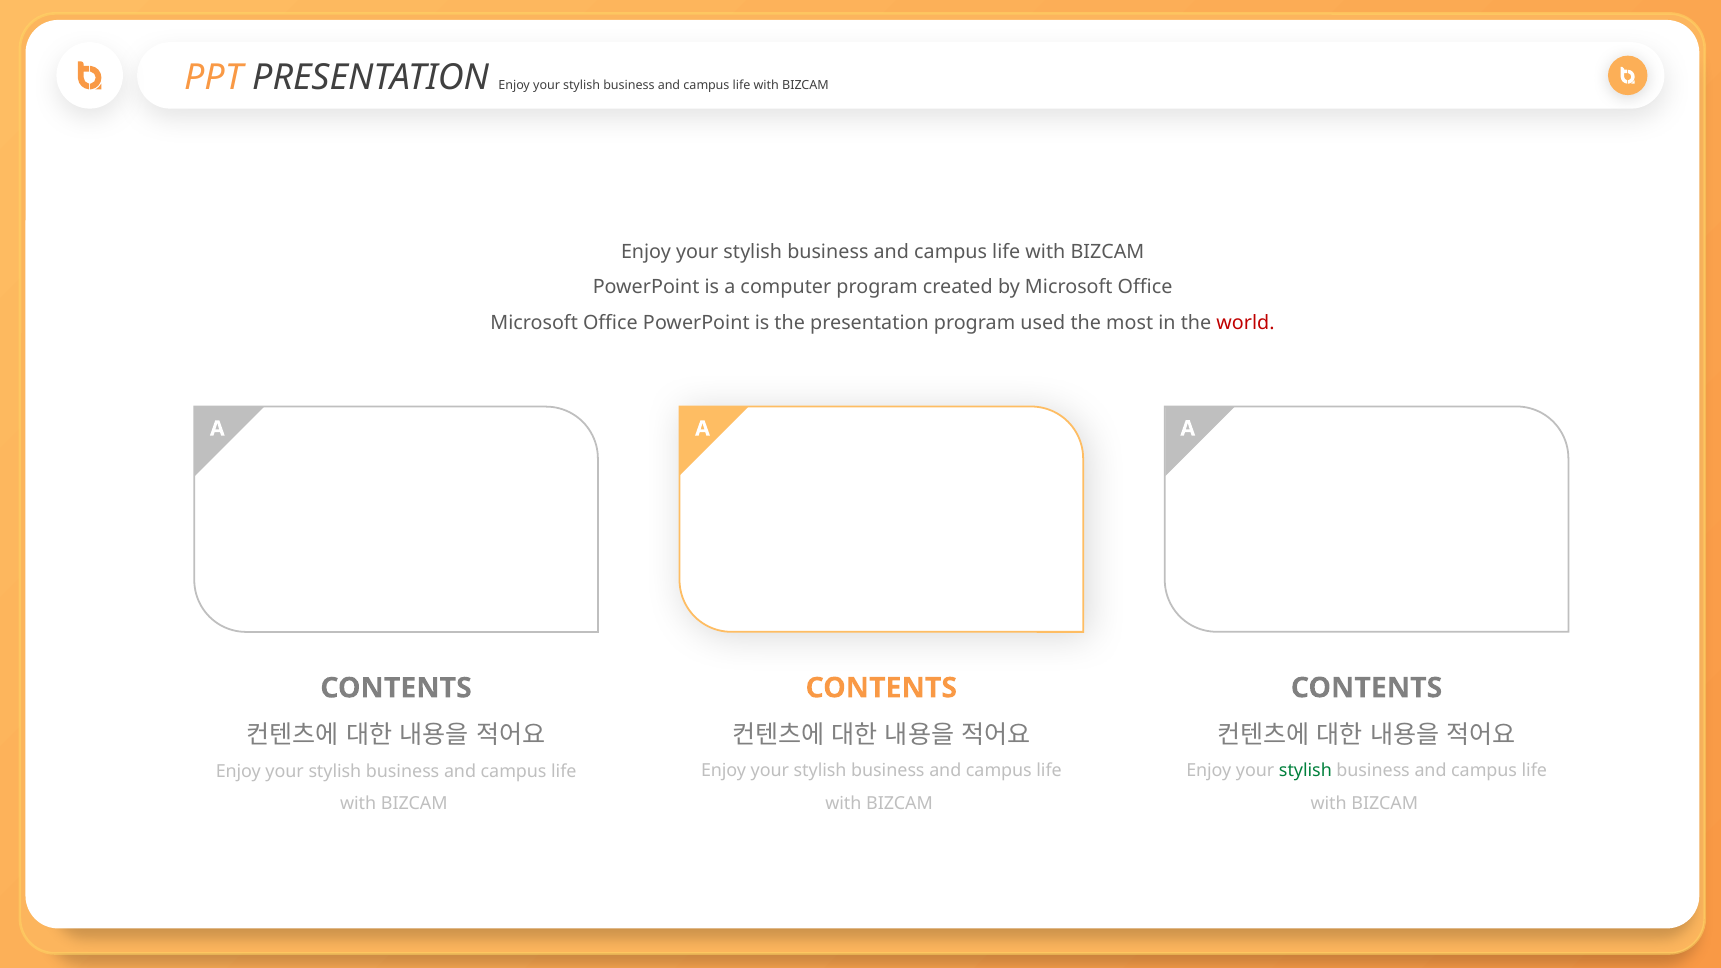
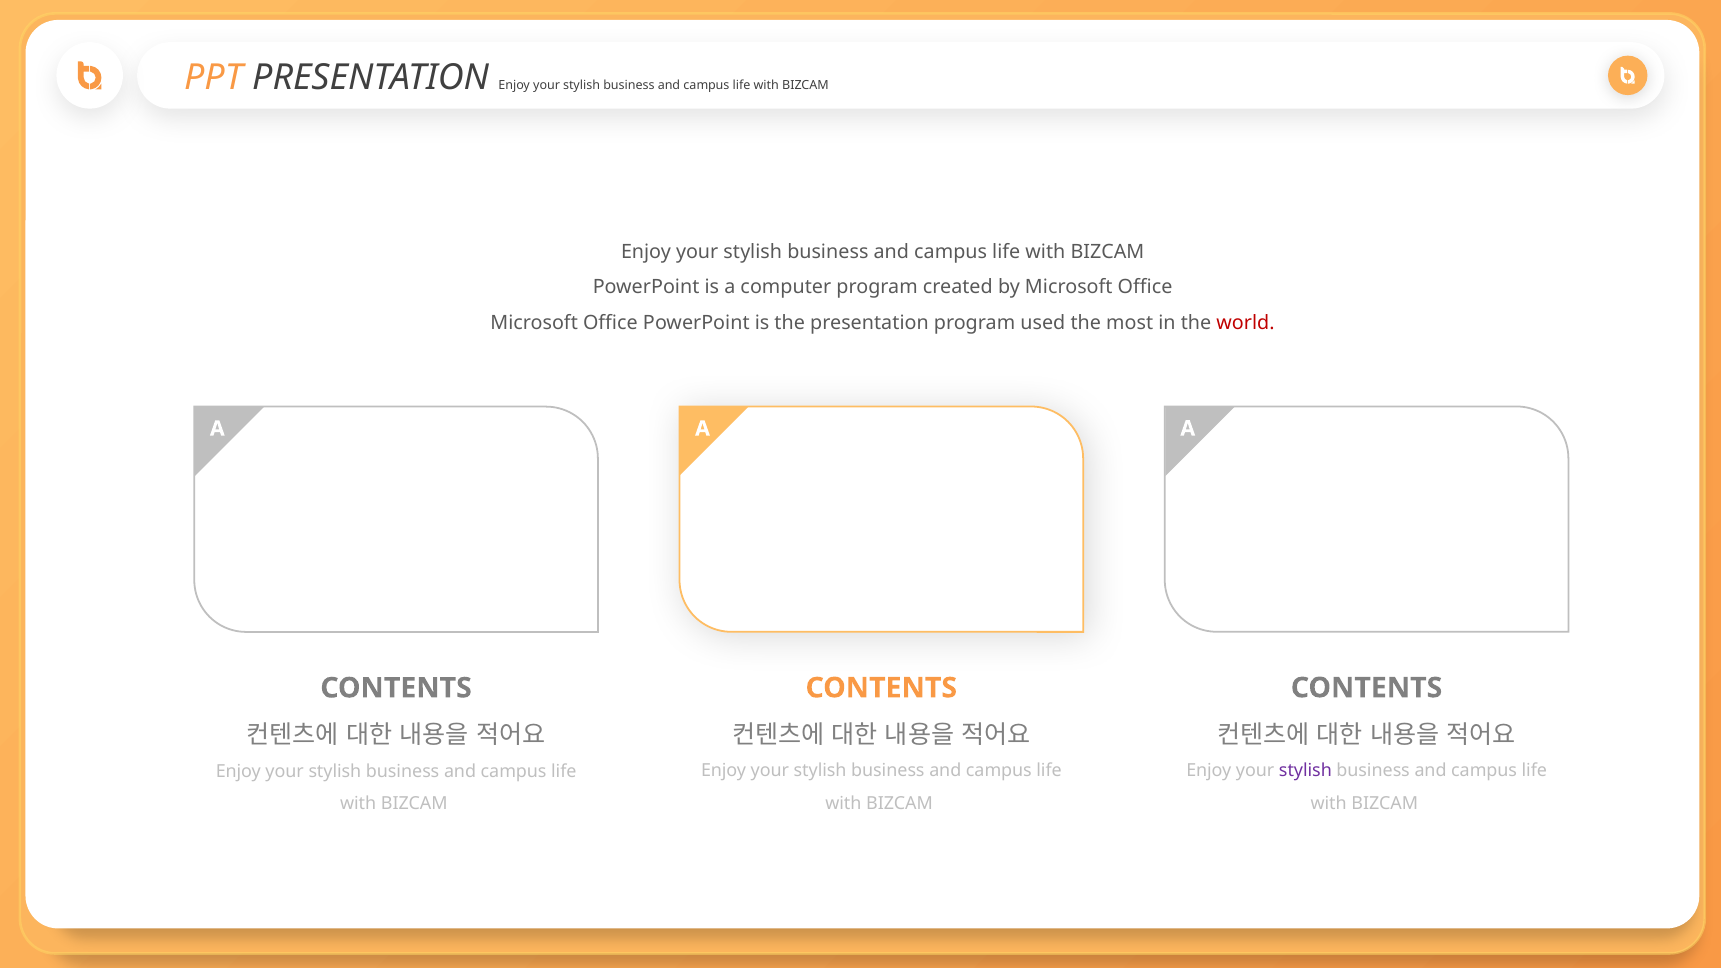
stylish at (1305, 771) colour: green -> purple
